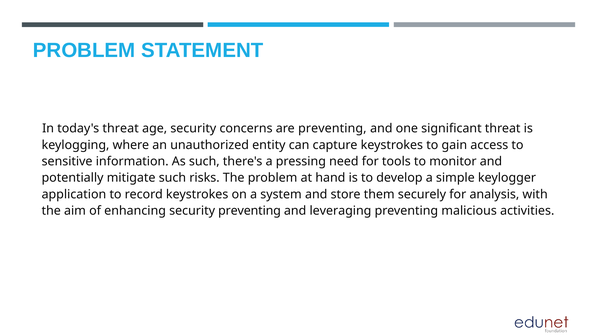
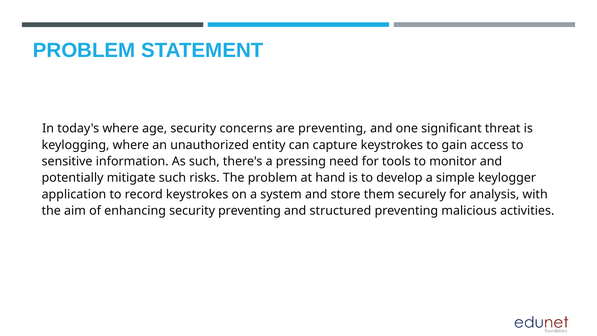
today's threat: threat -> where
leveraging: leveraging -> structured
